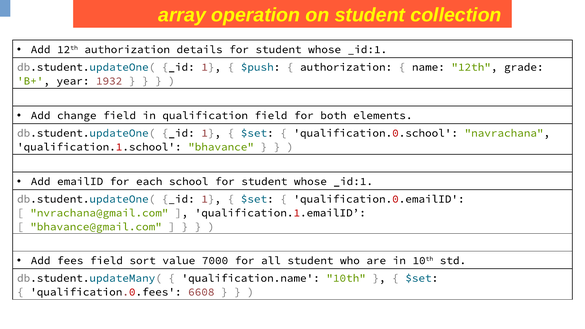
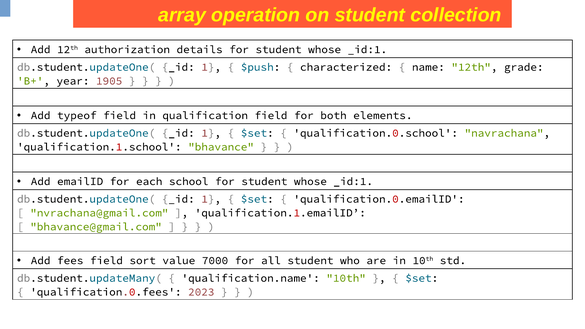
authorization at (346, 67): authorization -> characterized
1932: 1932 -> 1905
change: change -> typeof
6608: 6608 -> 2023
